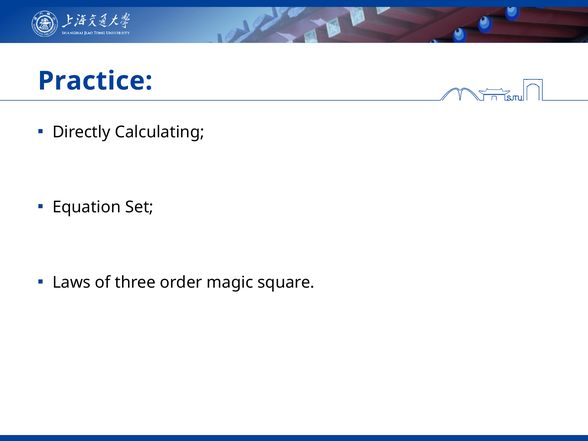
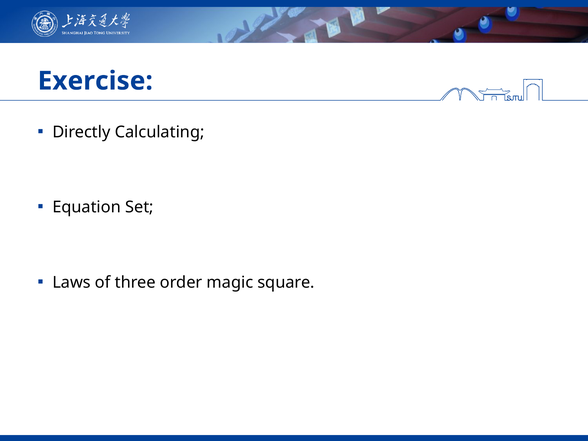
Practice: Practice -> Exercise
